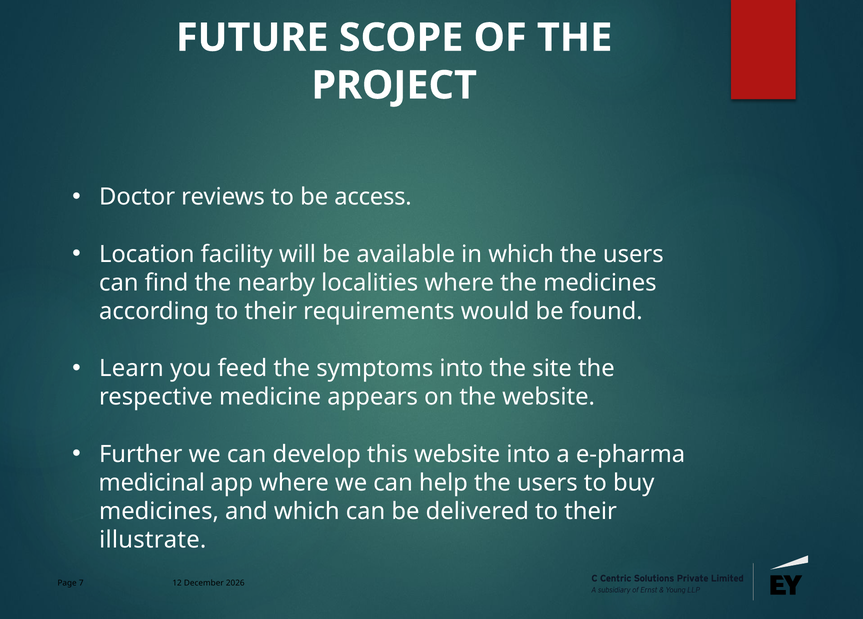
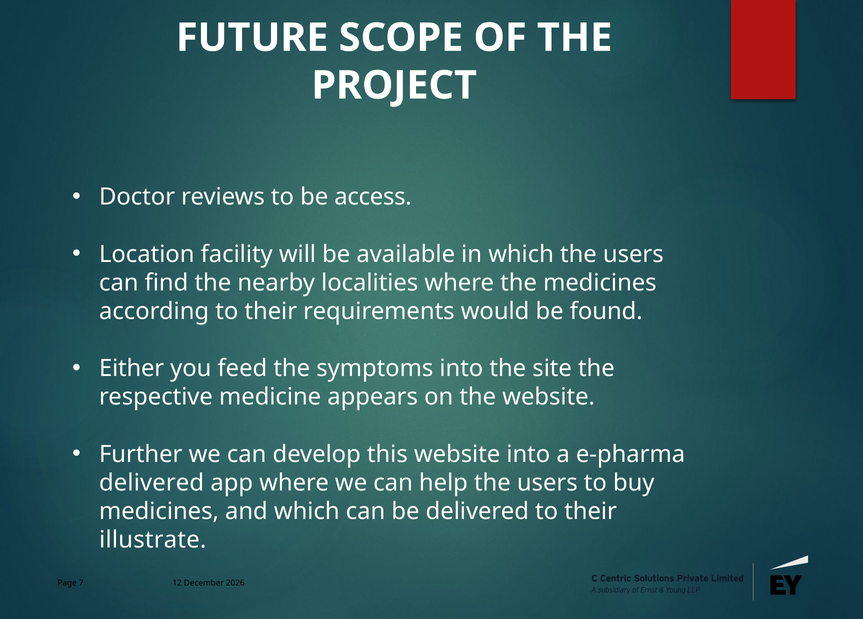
Learn: Learn -> Either
medicinal at (152, 482): medicinal -> delivered
